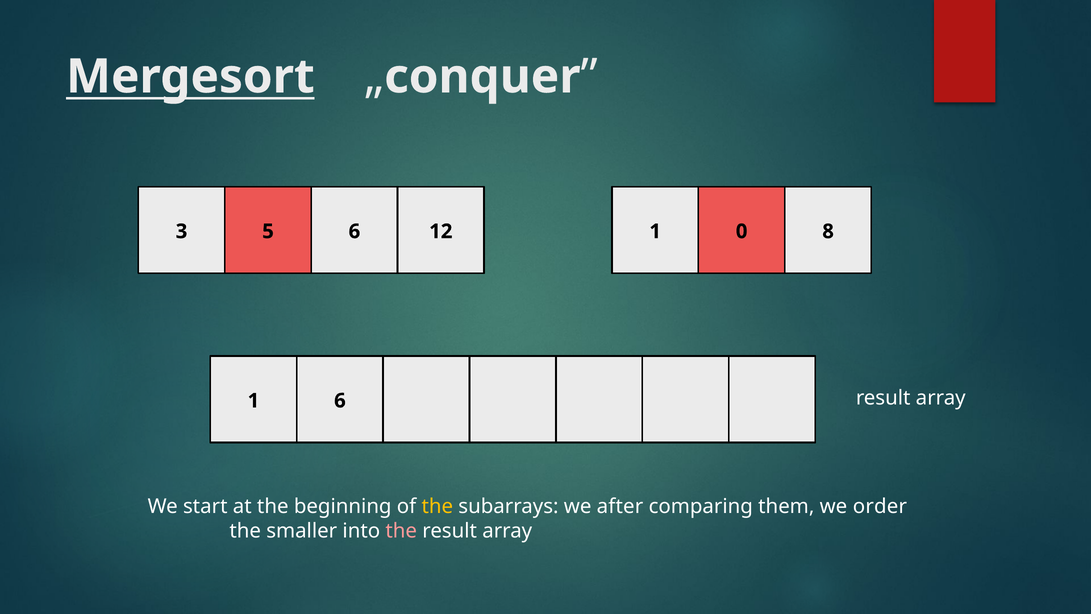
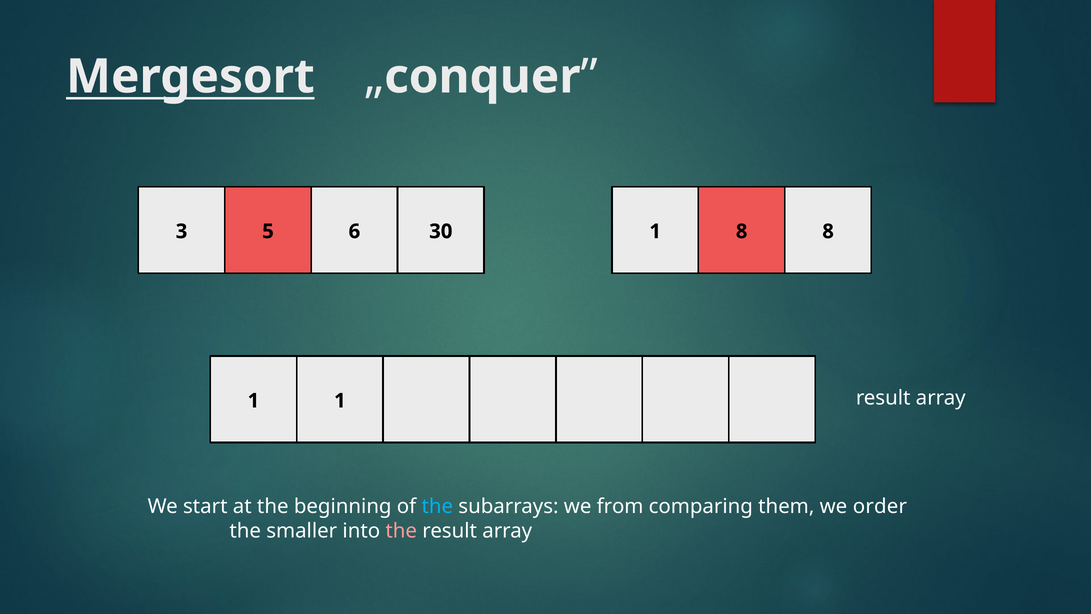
12: 12 -> 30
1 0: 0 -> 8
1 6: 6 -> 1
the at (437, 506) colour: yellow -> light blue
after: after -> from
